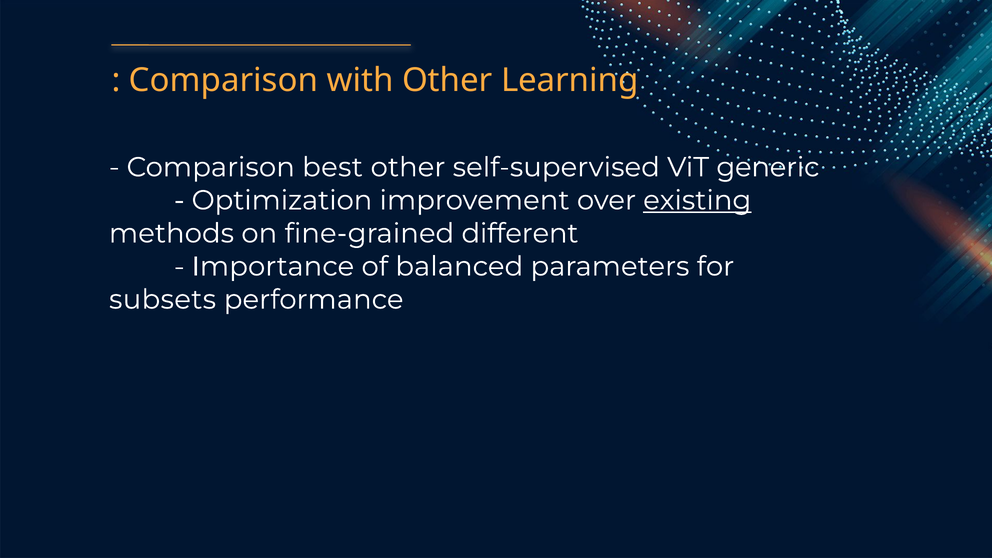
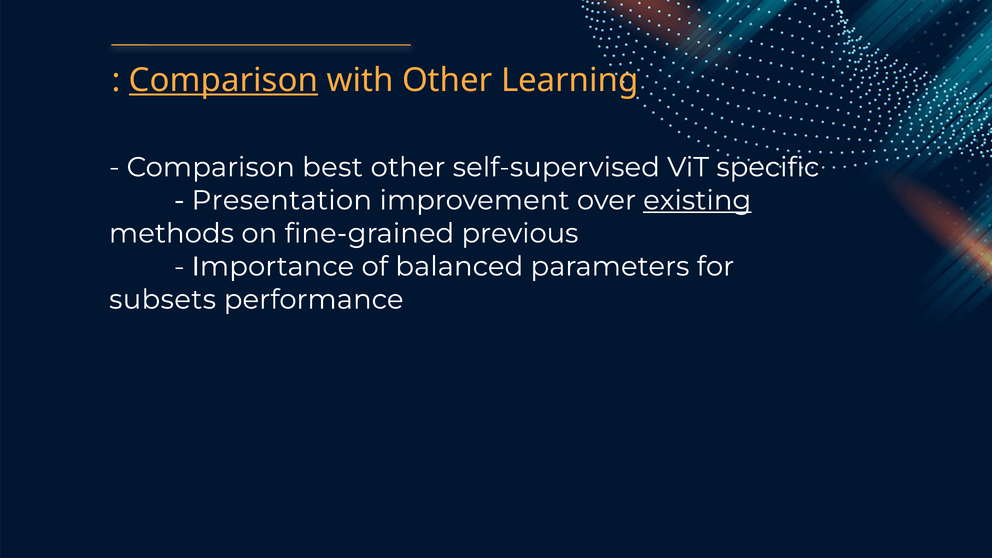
Comparison at (224, 80) underline: none -> present
generic: generic -> specific
Optimization: Optimization -> Presentation
different: different -> previous
